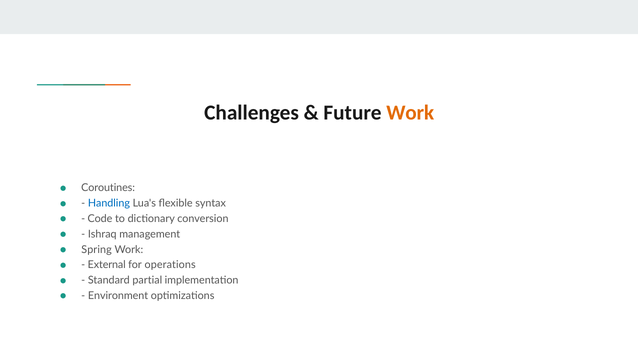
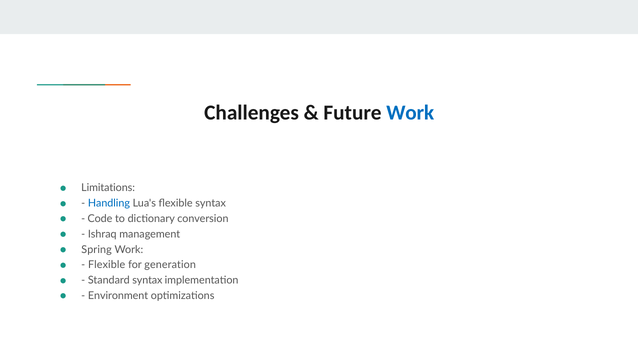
Work at (410, 113) colour: orange -> blue
Coroutines: Coroutines -> Limitations
External at (107, 265): External -> Flexible
operations: operations -> generation
Standard partial: partial -> syntax
